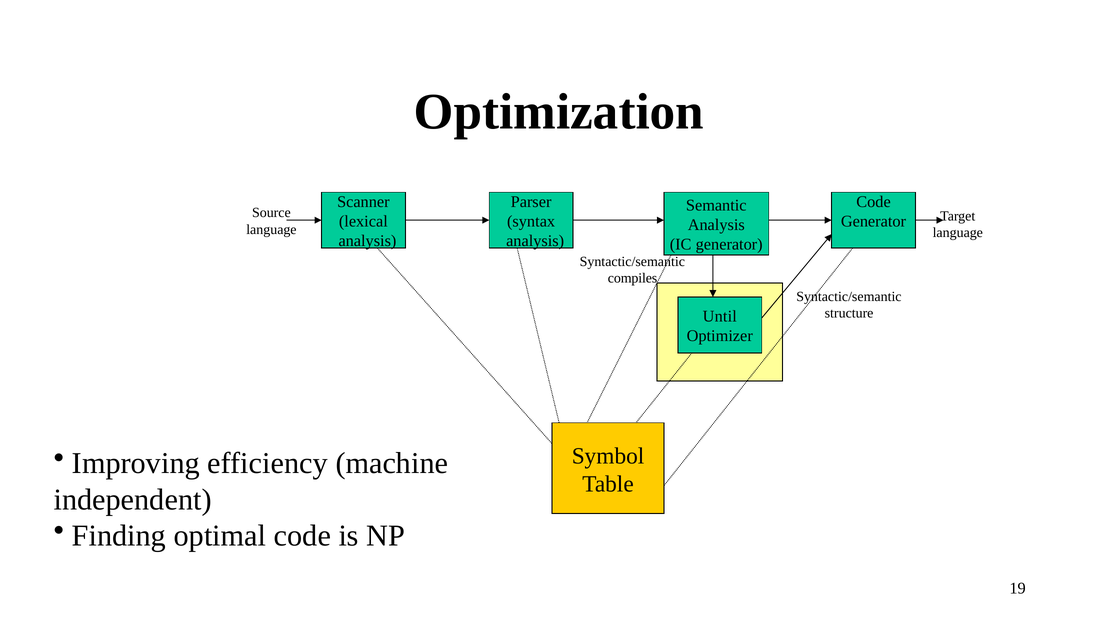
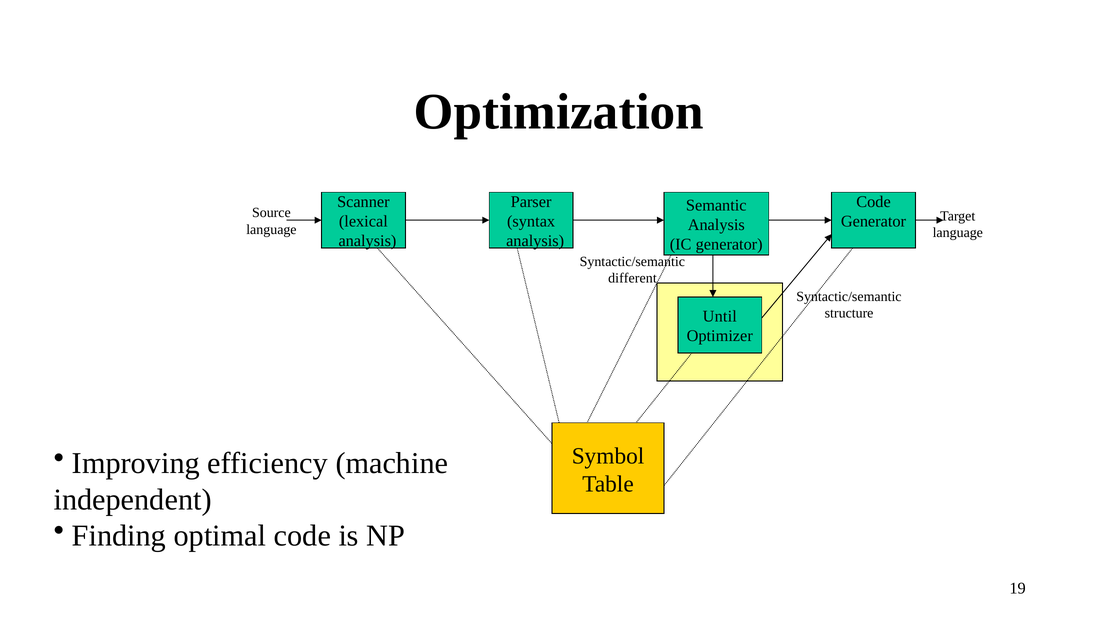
compiles: compiles -> different
